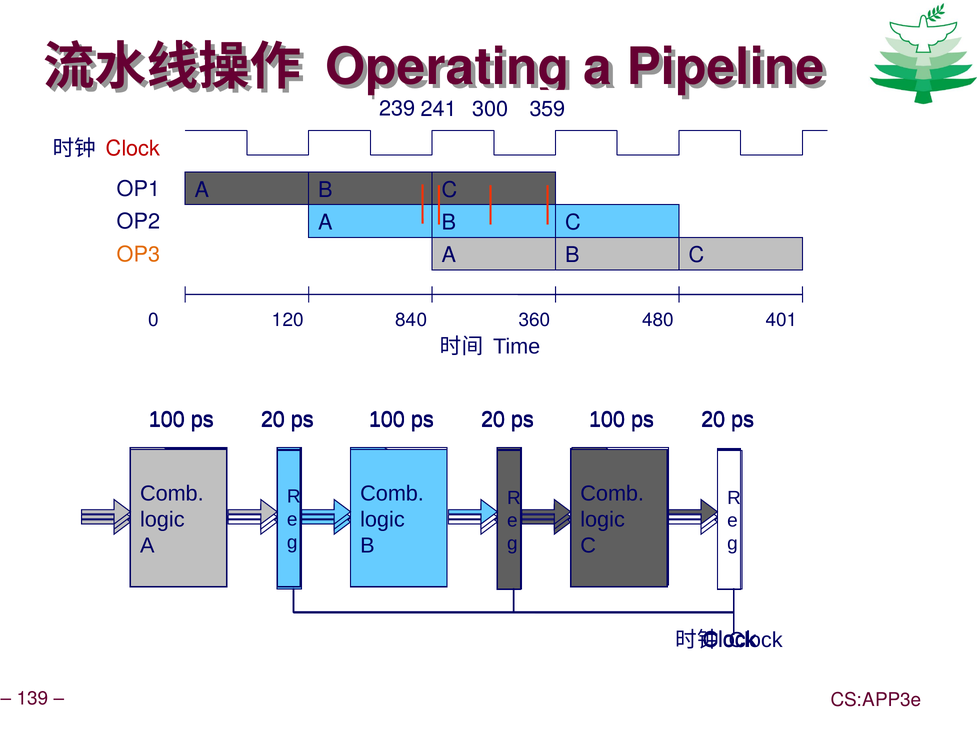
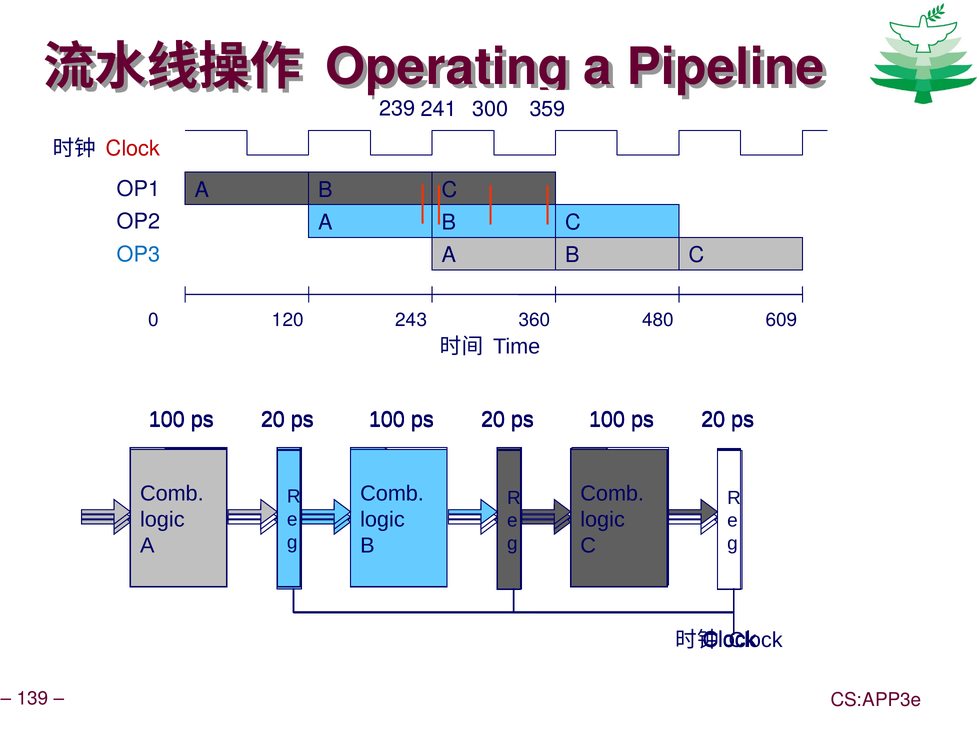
OP3 colour: orange -> blue
840: 840 -> 243
401: 401 -> 609
